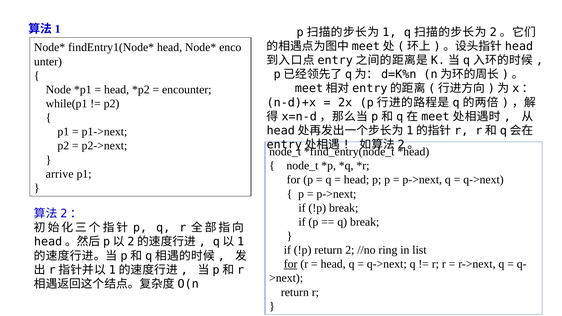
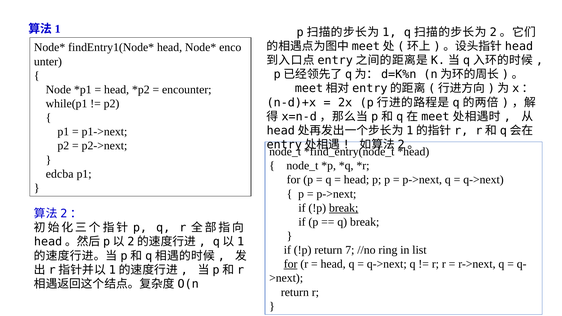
arrive: arrive -> edcba
break at (344, 208) underline: none -> present
return 2: 2 -> 7
